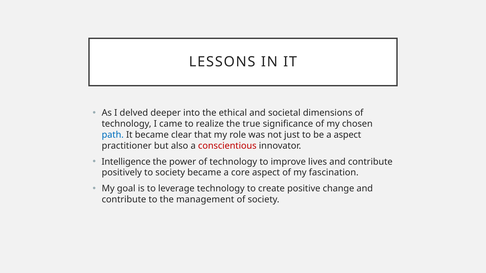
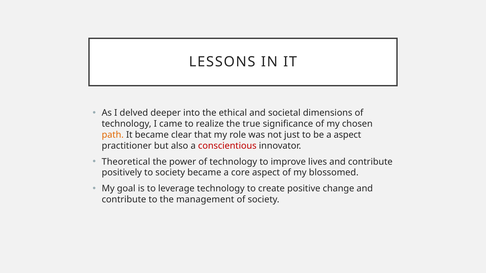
path colour: blue -> orange
Intelligence: Intelligence -> Theoretical
fascination: fascination -> blossomed
